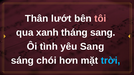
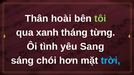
lướt: lướt -> hoài
tôi colour: pink -> light green
tháng sang: sang -> từng
